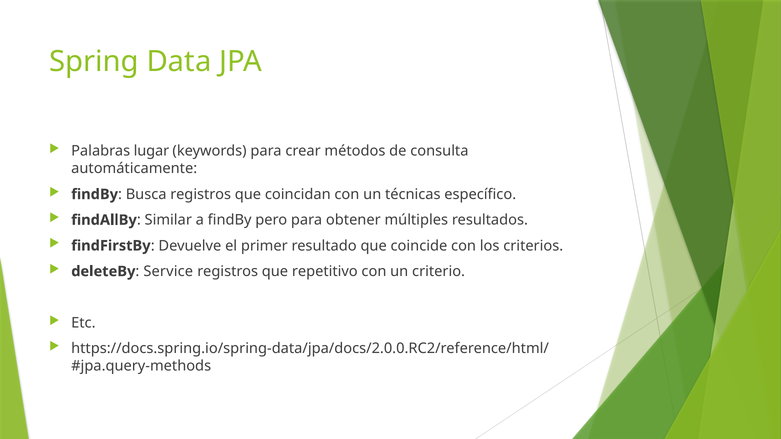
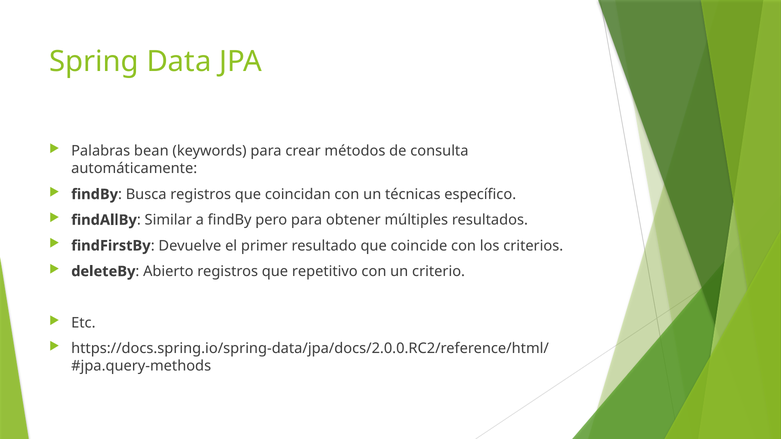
lugar: lugar -> bean
Service: Service -> Abierto
